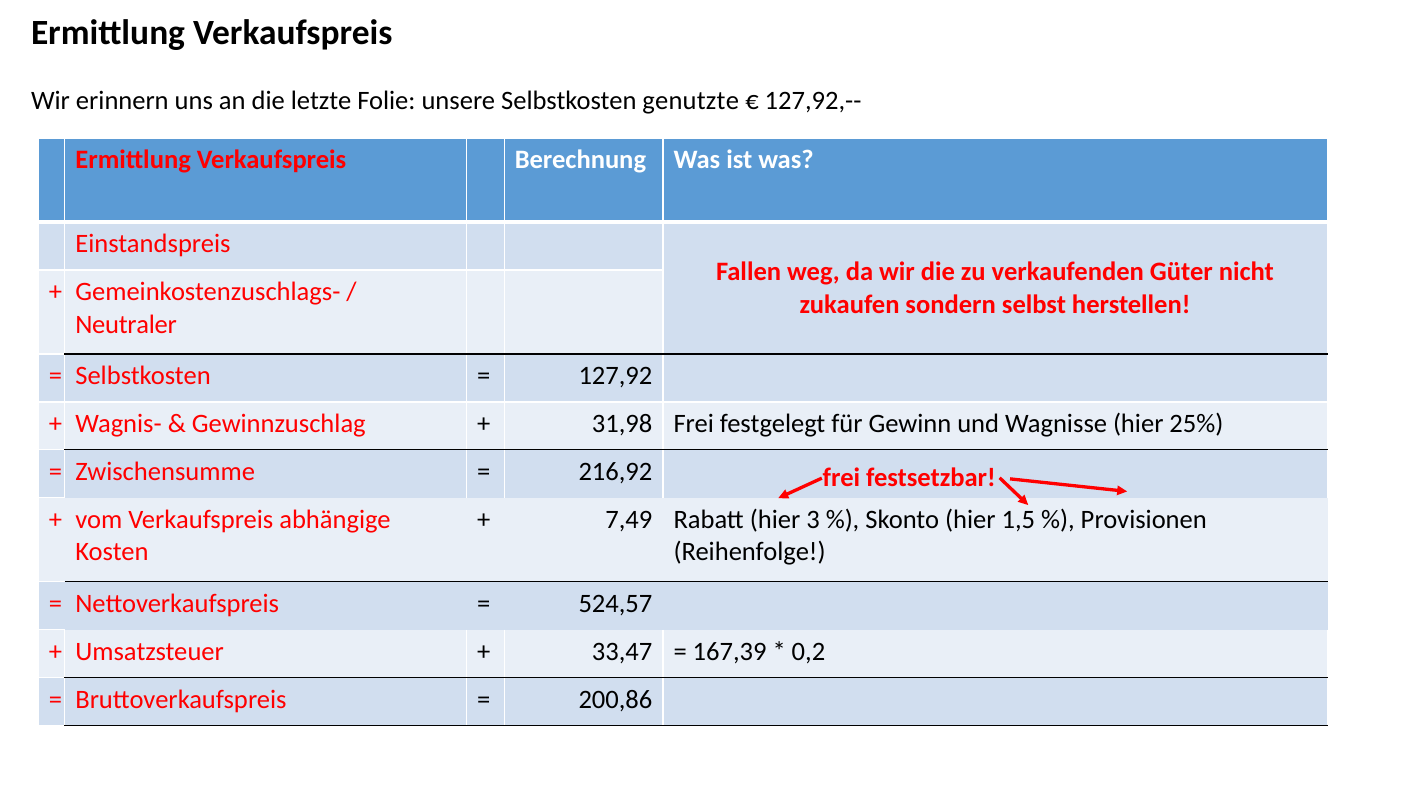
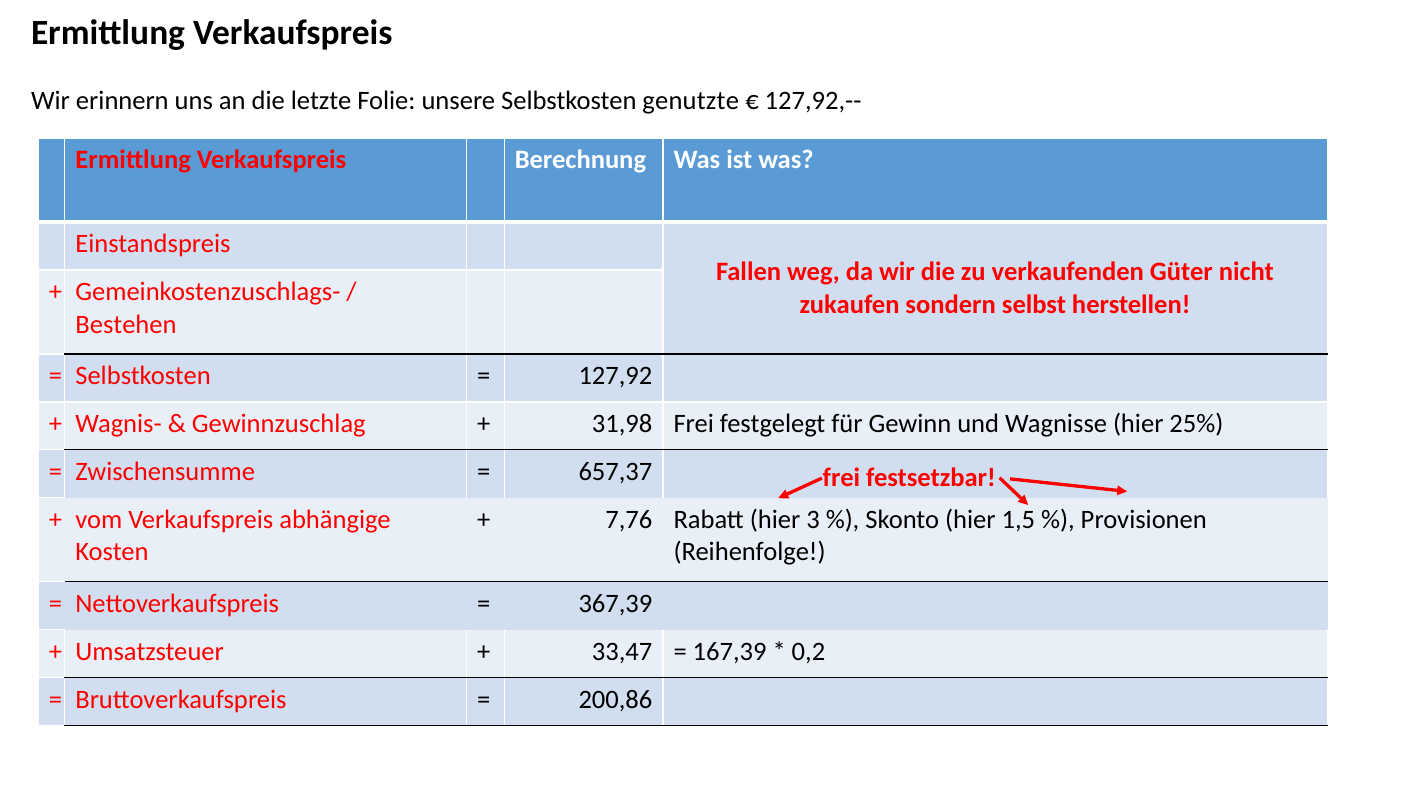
Neutraler: Neutraler -> Bestehen
216,92: 216,92 -> 657,37
7,49: 7,49 -> 7,76
524,57: 524,57 -> 367,39
